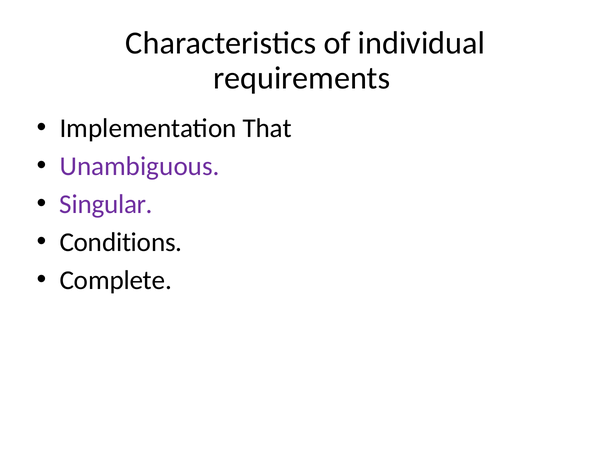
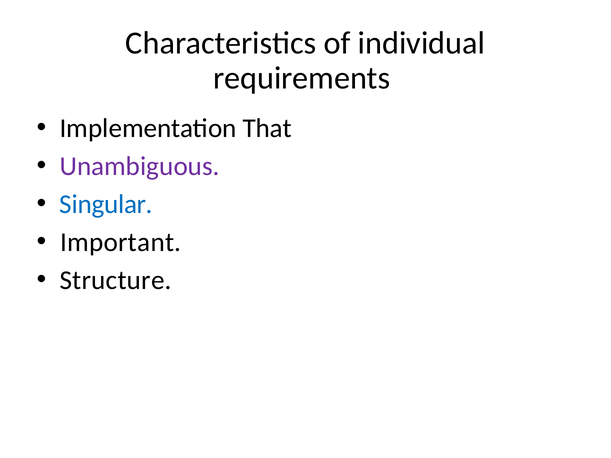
Singular colour: purple -> blue
Conditions: Conditions -> Important
Complete: Complete -> Structure
